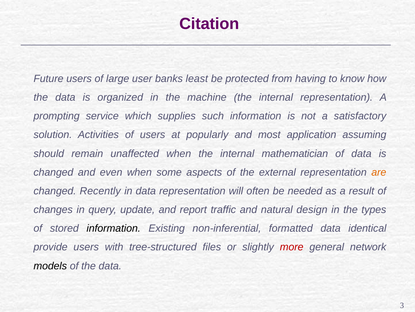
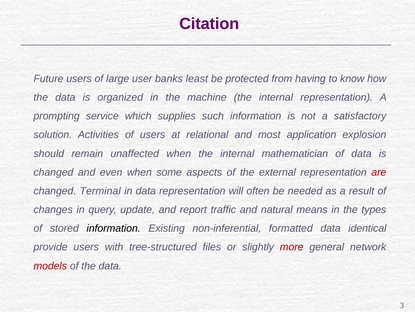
popularly: popularly -> relational
assuming: assuming -> explosion
are colour: orange -> red
Recently: Recently -> Terminal
design: design -> means
models colour: black -> red
